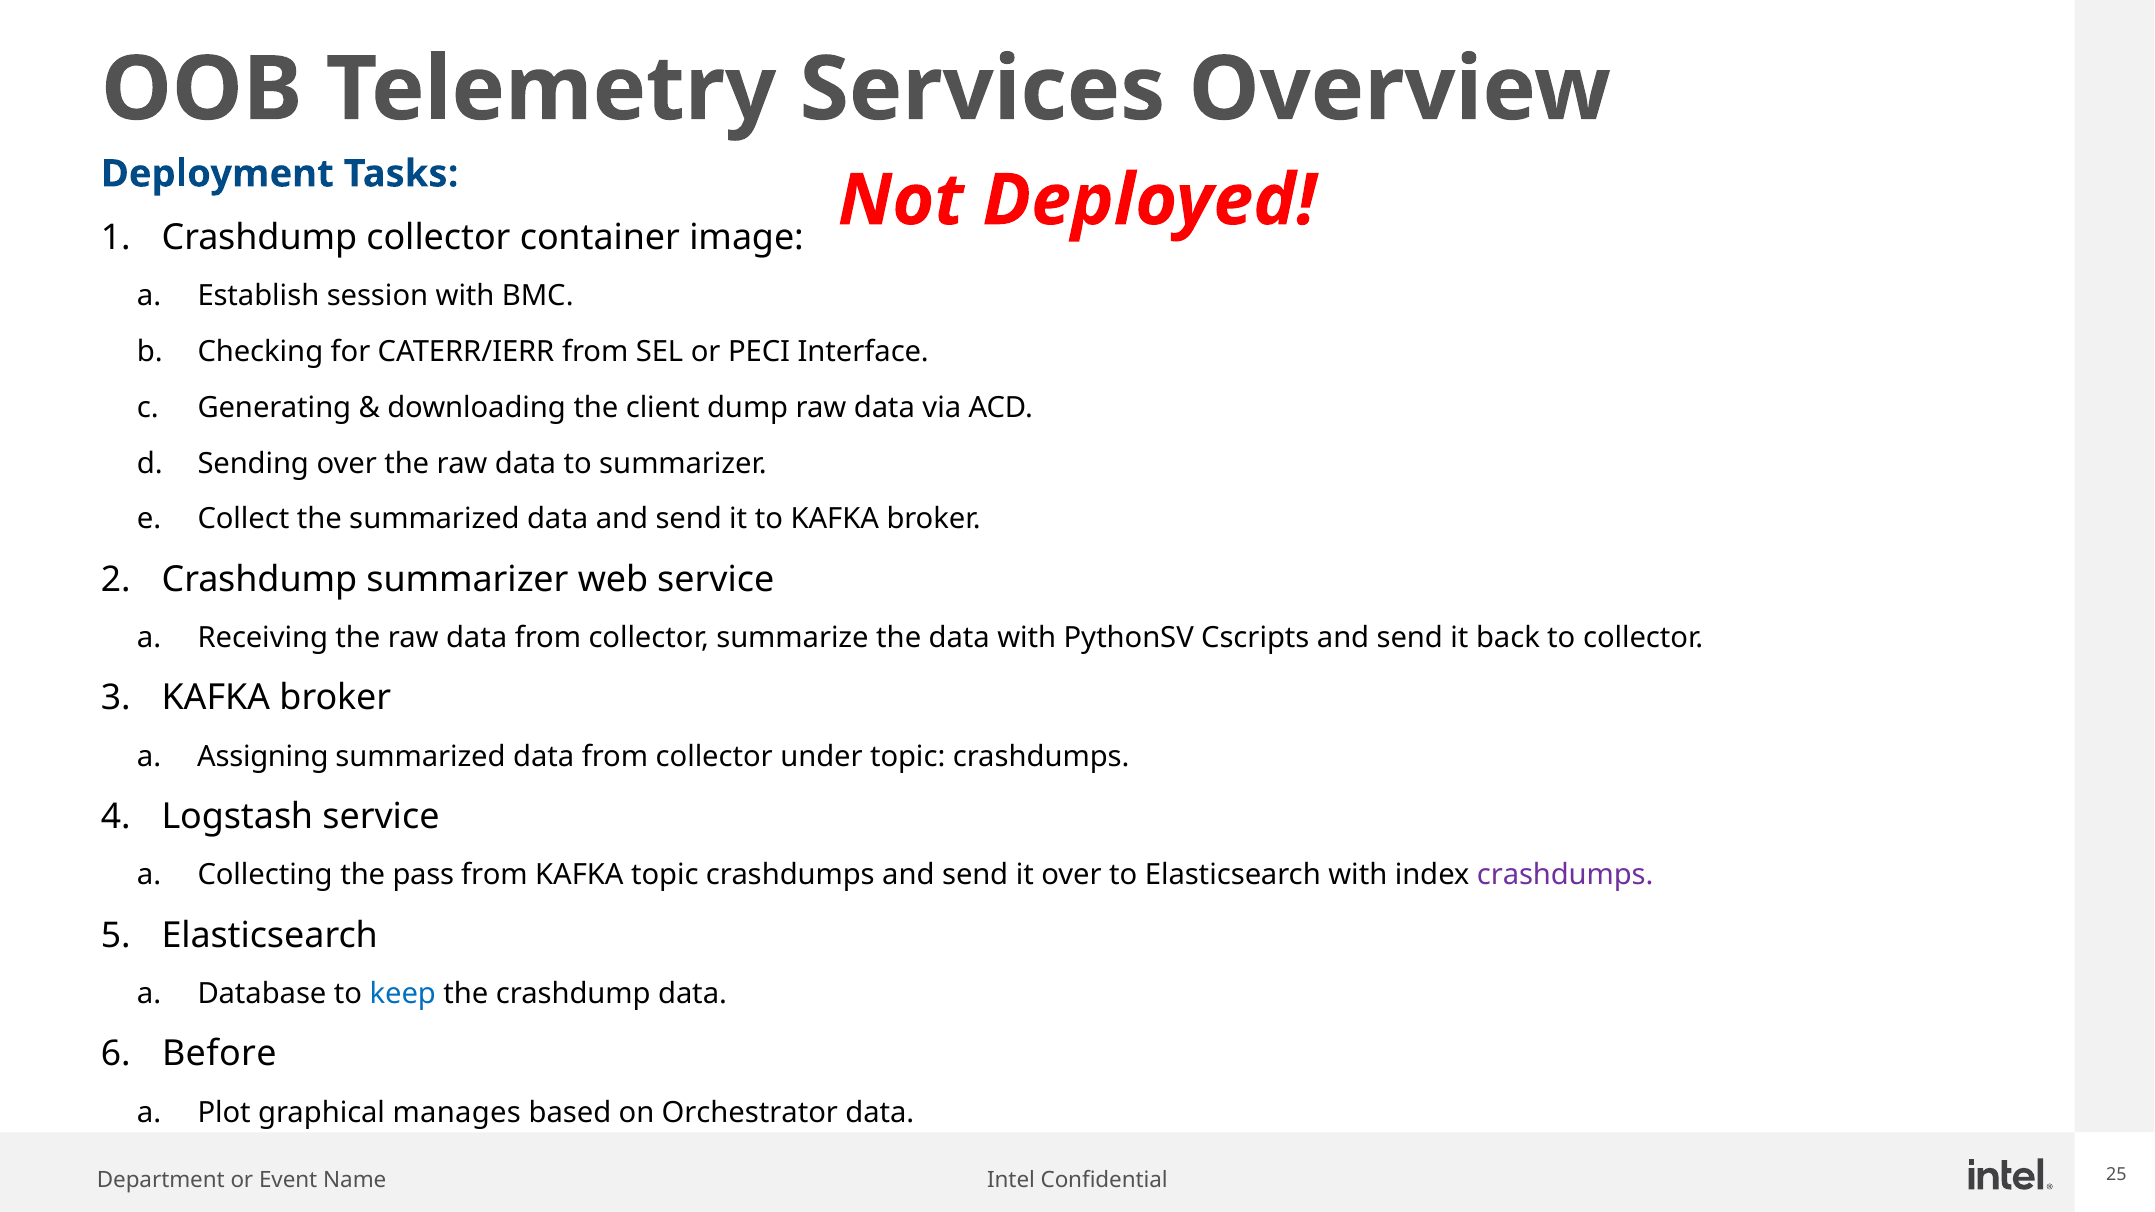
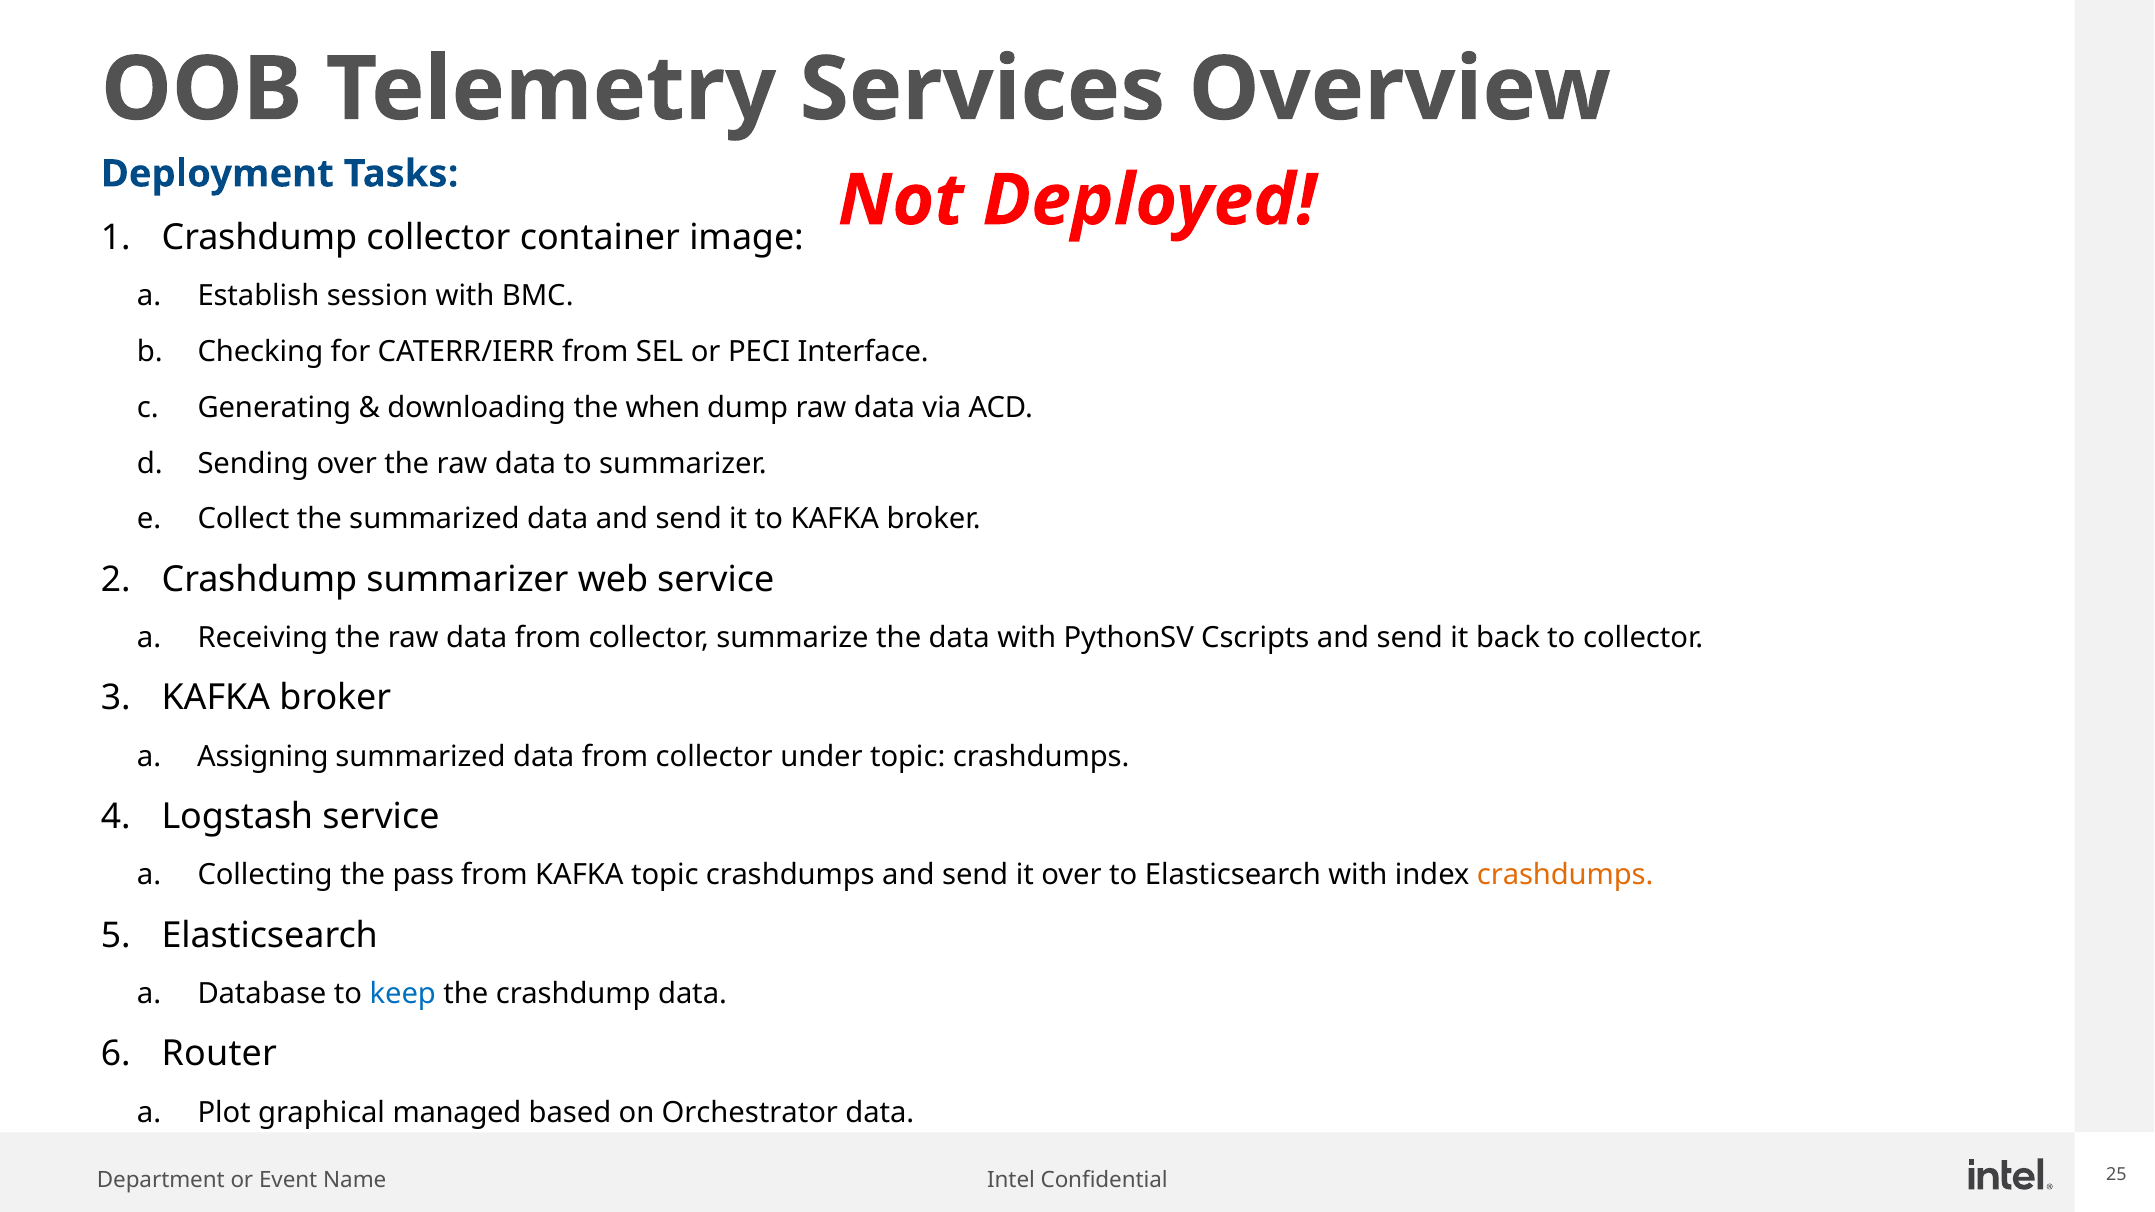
client: client -> when
crashdumps at (1565, 875) colour: purple -> orange
Before: Before -> Router
manages: manages -> managed
